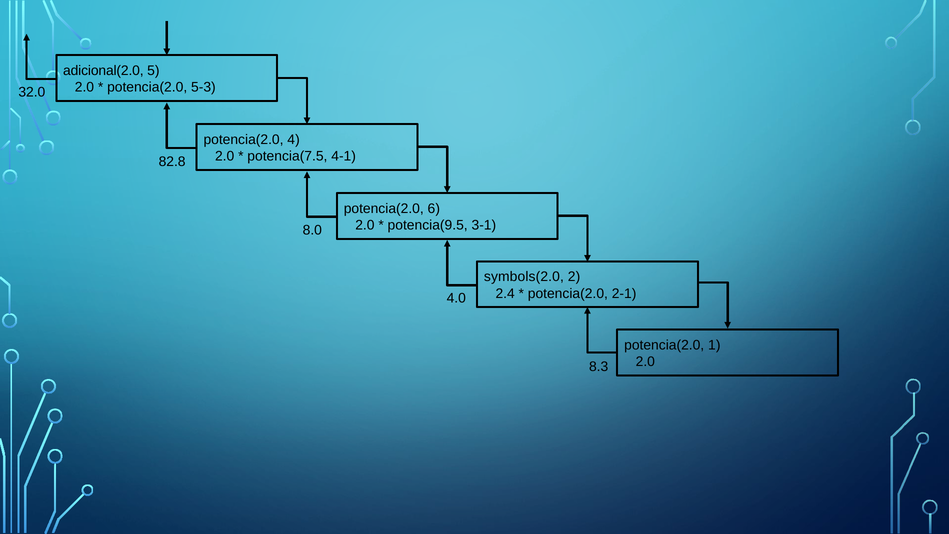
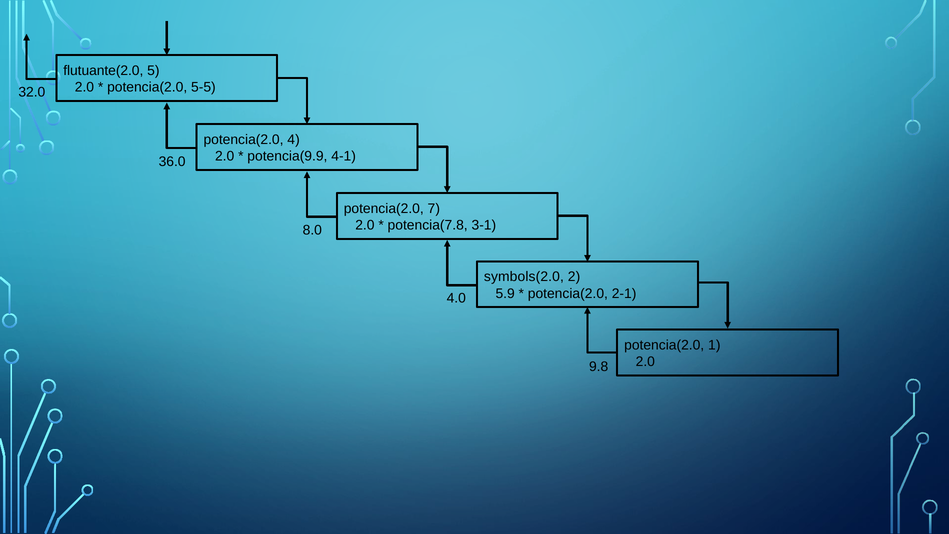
adicional(2.0: adicional(2.0 -> flutuante(2.0
5-3: 5-3 -> 5-5
potencia(7.5: potencia(7.5 -> potencia(9.9
82.8: 82.8 -> 36.0
6: 6 -> 7
potencia(9.5: potencia(9.5 -> potencia(7.8
2.4: 2.4 -> 5.9
8.3: 8.3 -> 9.8
